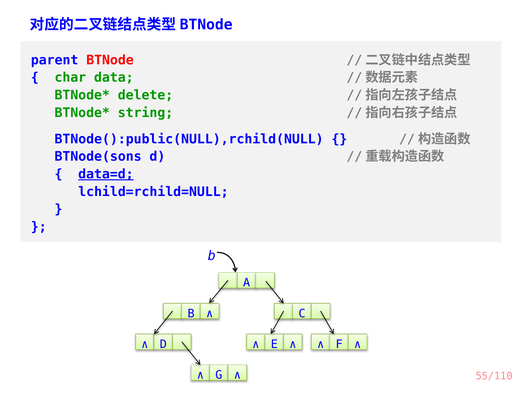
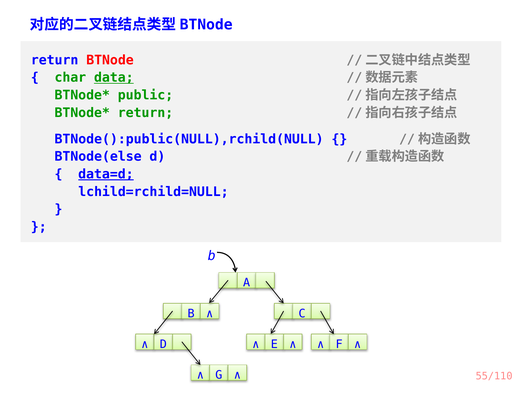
parent at (55, 60): parent -> return
data underline: none -> present
delete: delete -> public
string at (146, 113): string -> return
BTNode(sons: BTNode(sons -> BTNode(else
